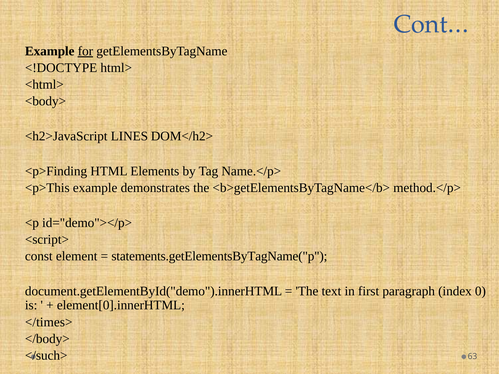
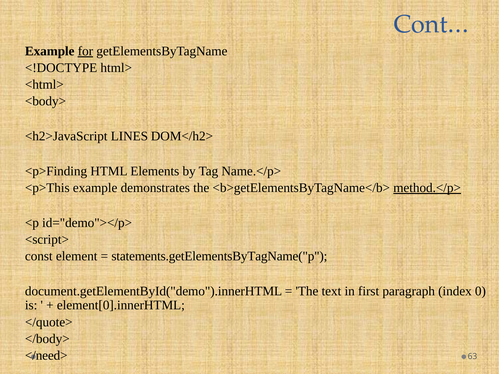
method.</p> underline: none -> present
</times>: </times> -> </quote>
</such>: </such> -> </need>
